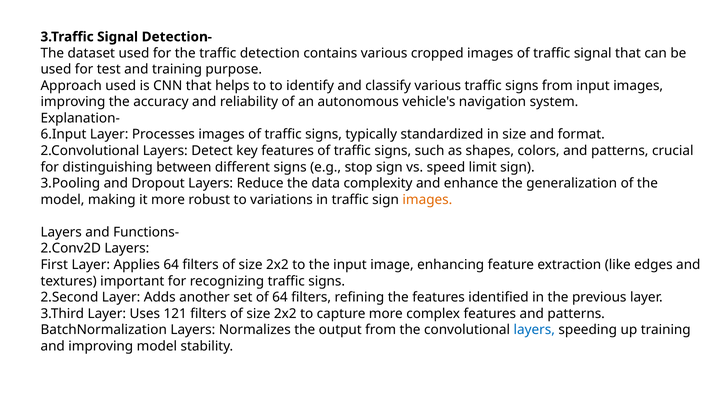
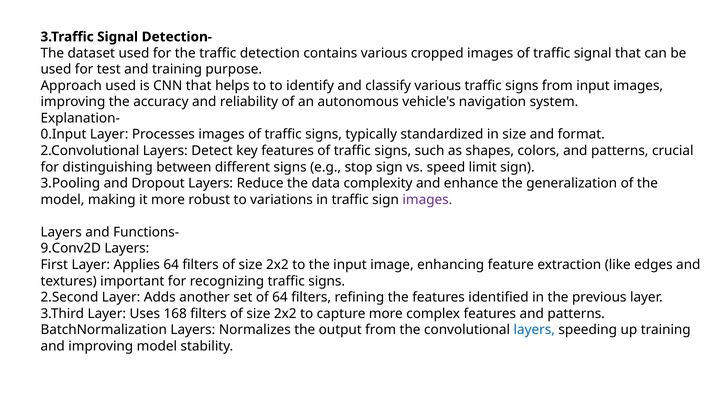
6.Input: 6.Input -> 0.Input
images at (427, 199) colour: orange -> purple
2.Conv2D: 2.Conv2D -> 9.Conv2D
121: 121 -> 168
